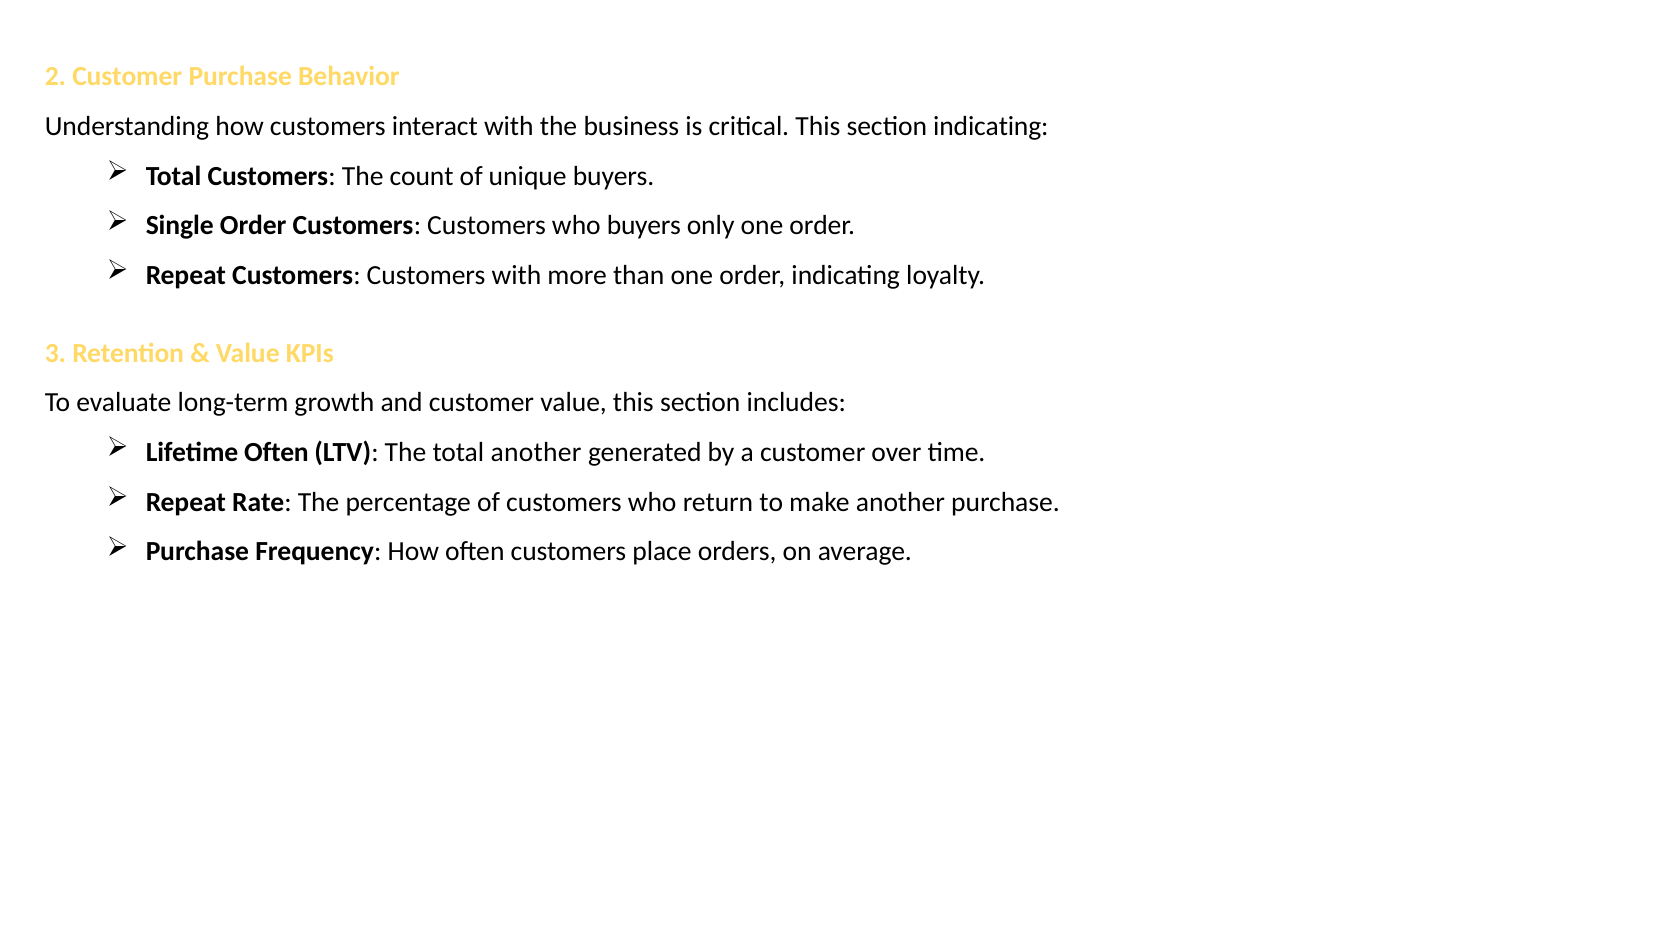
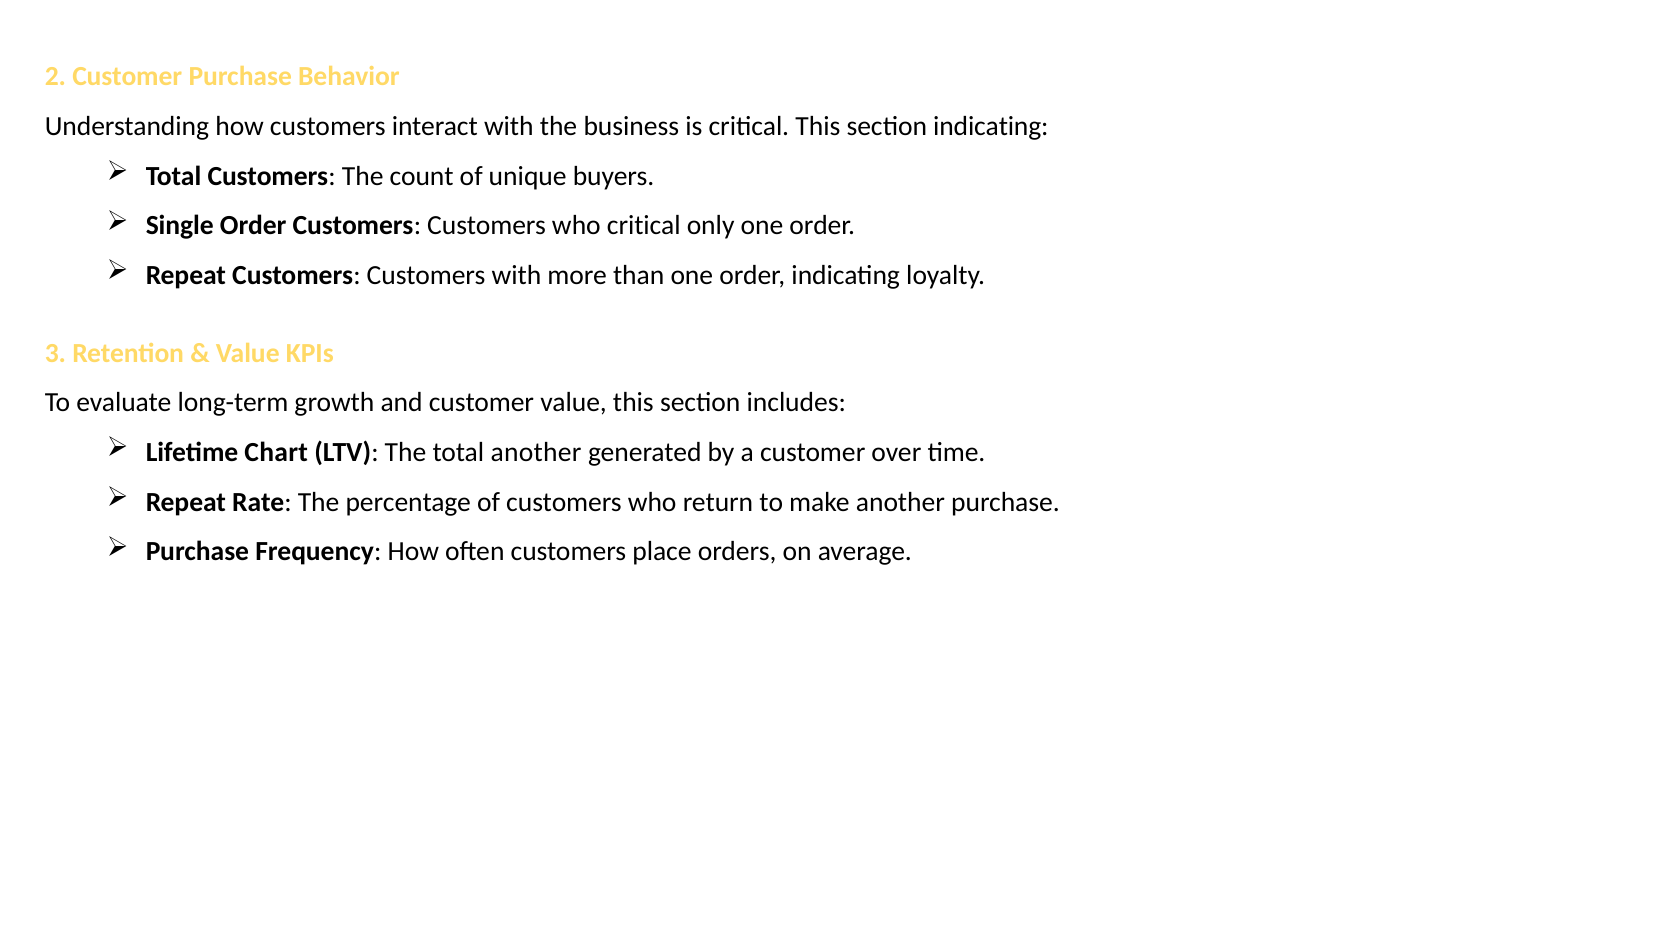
who buyers: buyers -> critical
Lifetime Often: Often -> Chart
